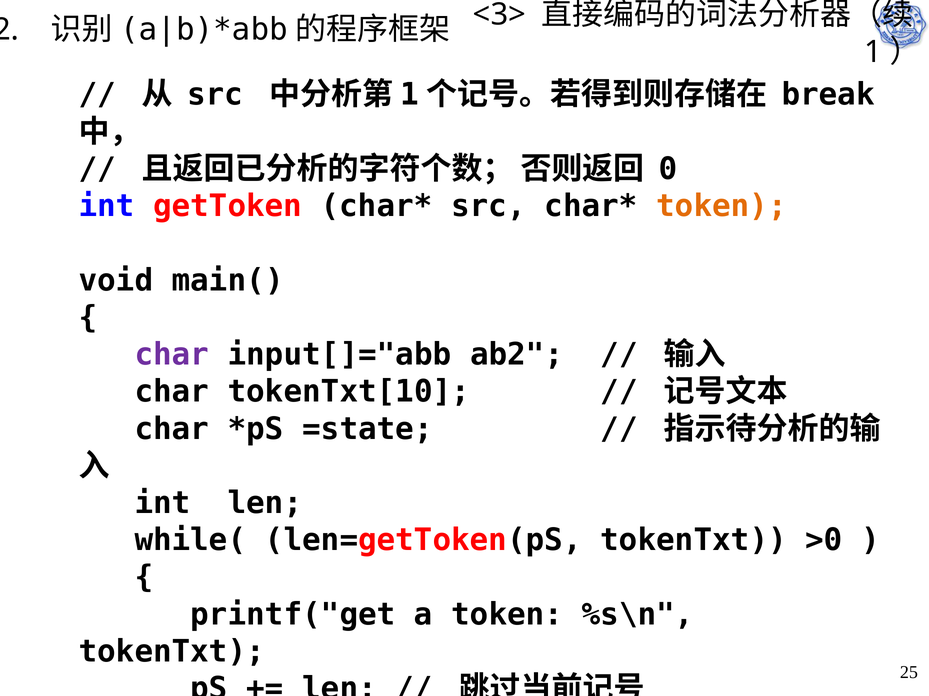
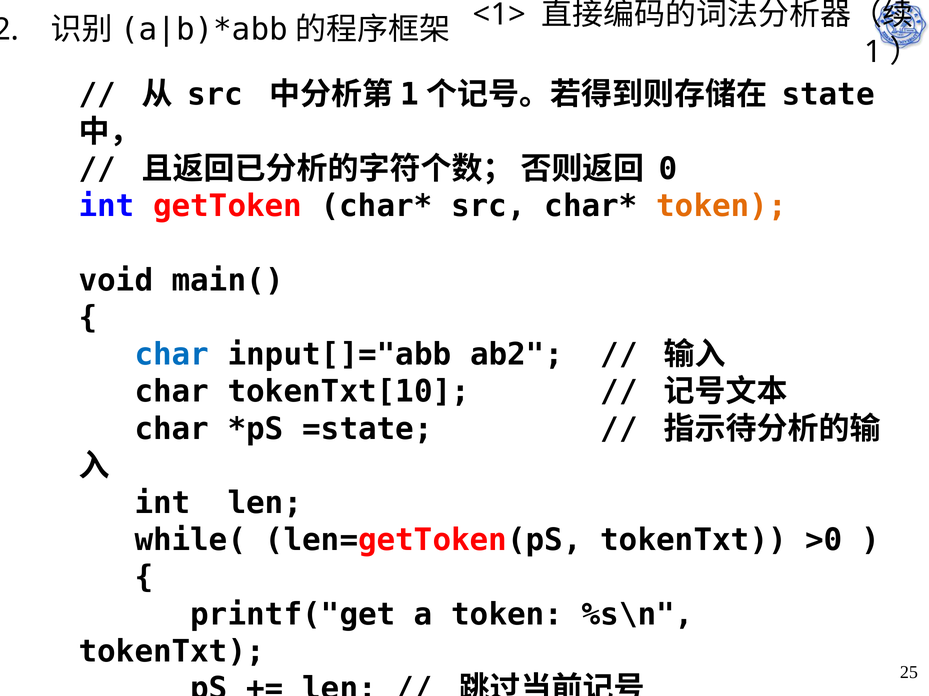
<3>: <3> -> <1>
break: break -> state
char at (172, 355) colour: purple -> blue
